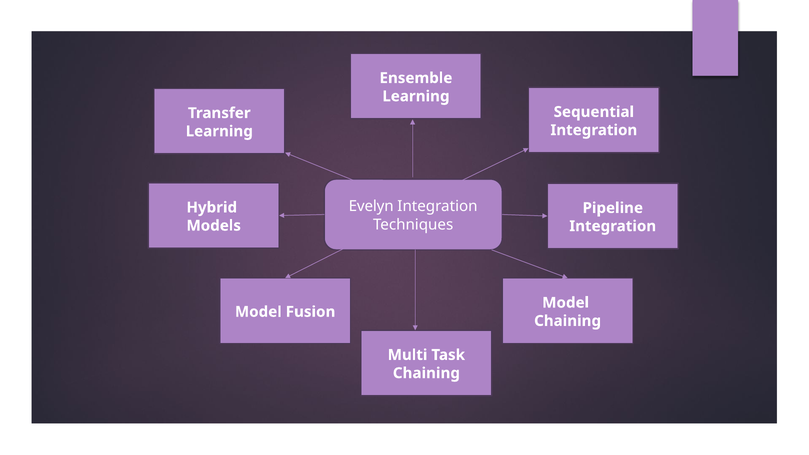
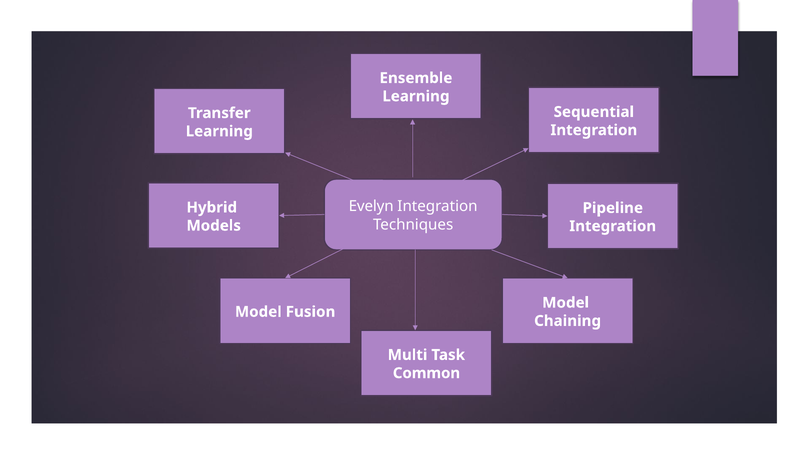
Chaining at (426, 373): Chaining -> Common
